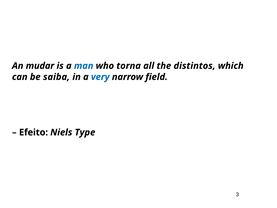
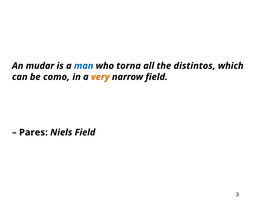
saiba: saiba -> como
very colour: blue -> orange
Efeito: Efeito -> Pares
Niels Type: Type -> Field
